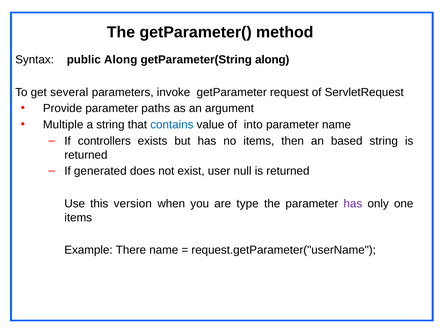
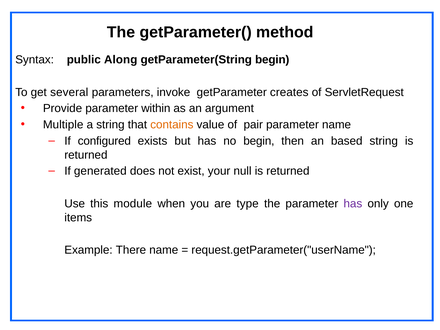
getParameter(String along: along -> begin
request: request -> creates
paths: paths -> within
contains colour: blue -> orange
into: into -> pair
controllers: controllers -> configured
no items: items -> begin
user: user -> your
version: version -> module
